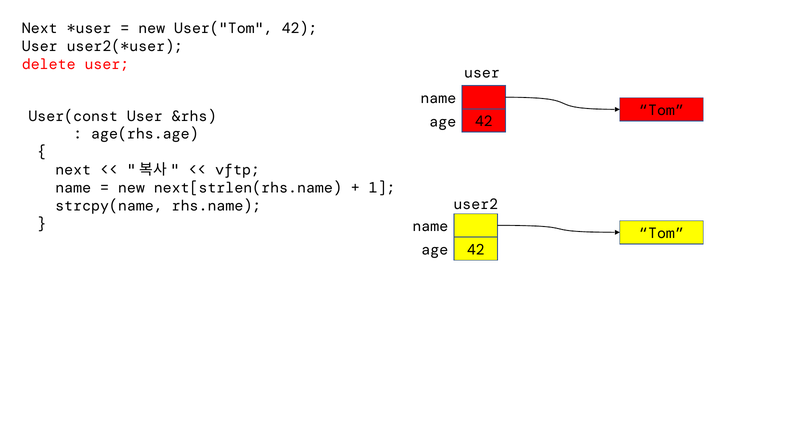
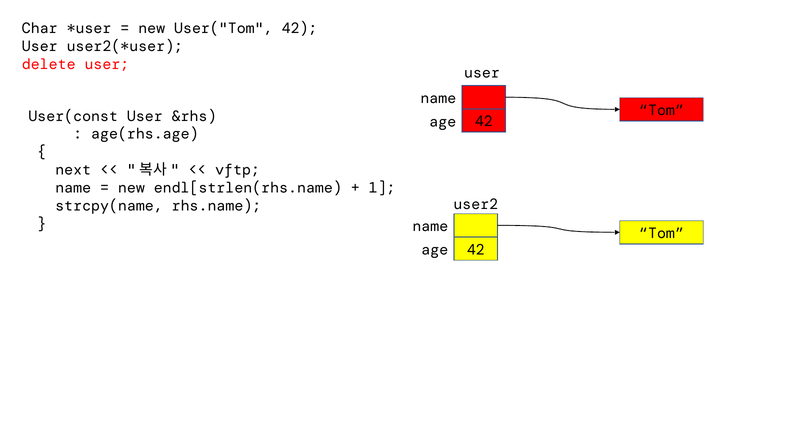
Next at (40, 29): Next -> Char
next[strlen(rhs.name: next[strlen(rhs.name -> endl[strlen(rhs.name
